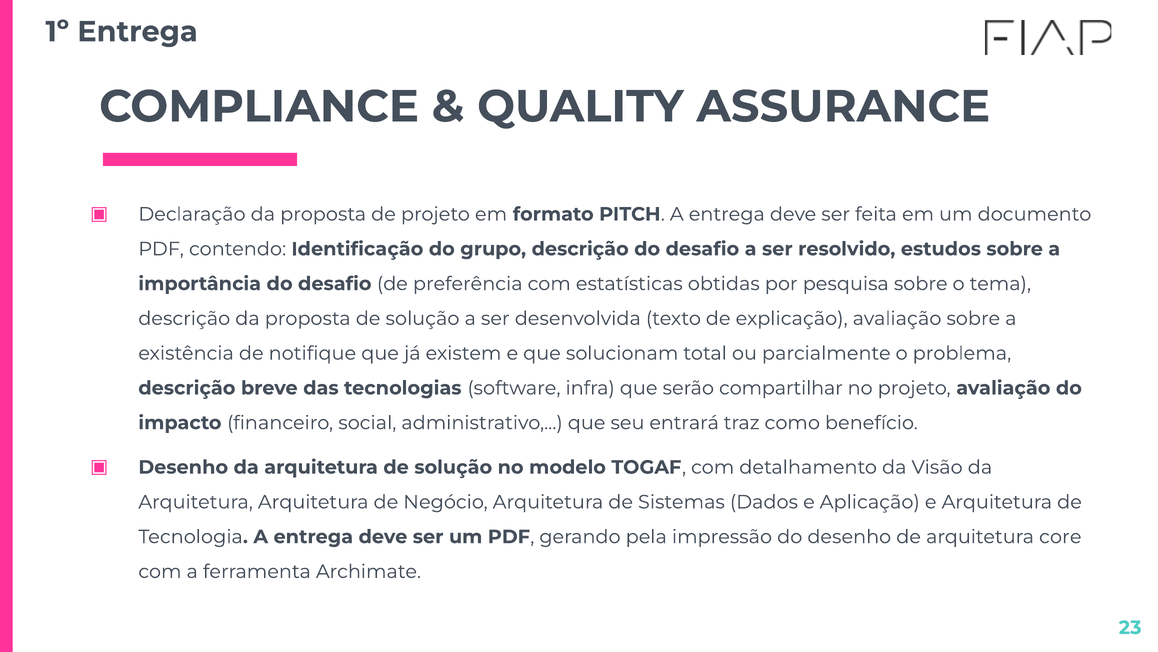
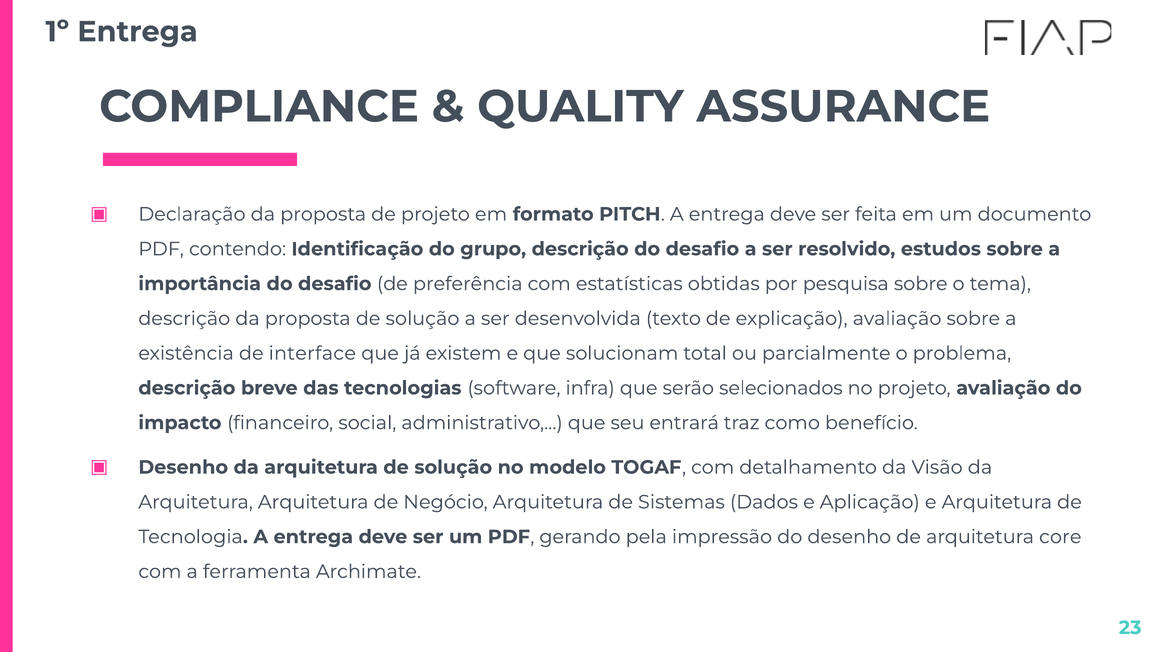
notifique: notifique -> interface
compartilhar: compartilhar -> selecionados
